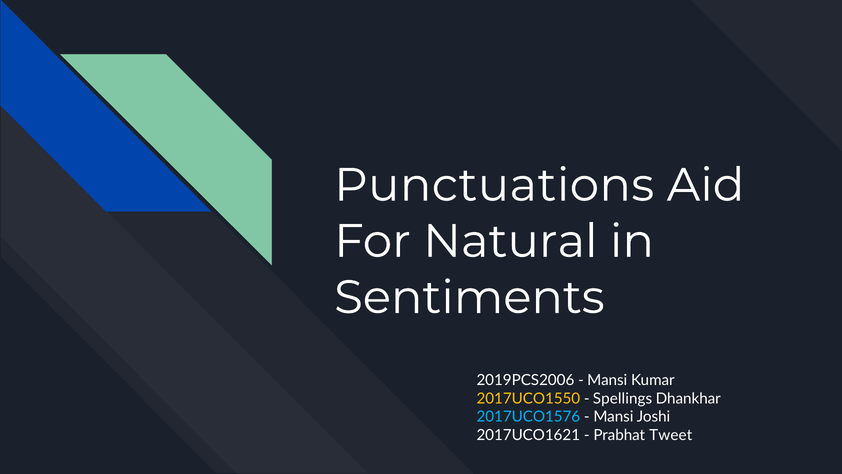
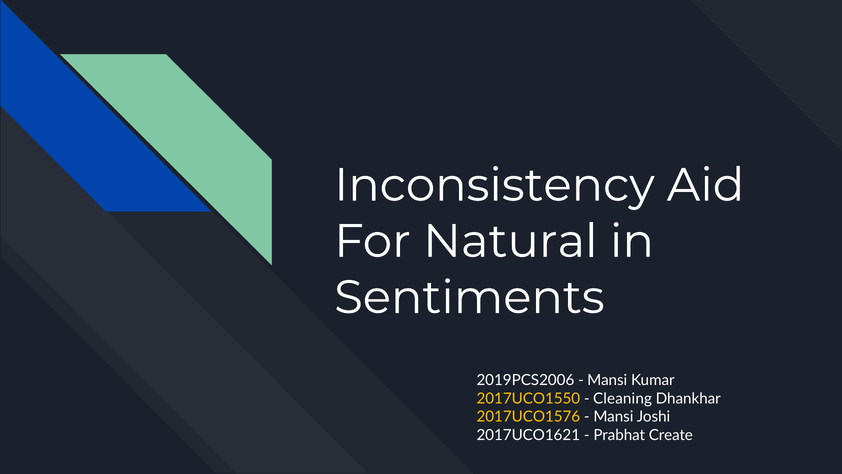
Punctuations: Punctuations -> Inconsistency
Spellings: Spellings -> Cleaning
2017UCO1576 colour: light blue -> yellow
Tweet: Tweet -> Create
